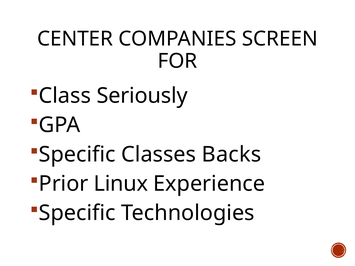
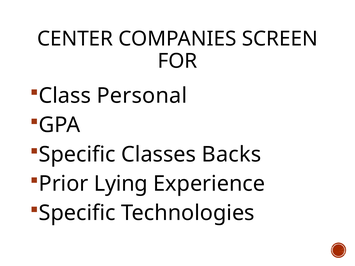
Seriously: Seriously -> Personal
Linux: Linux -> Lying
